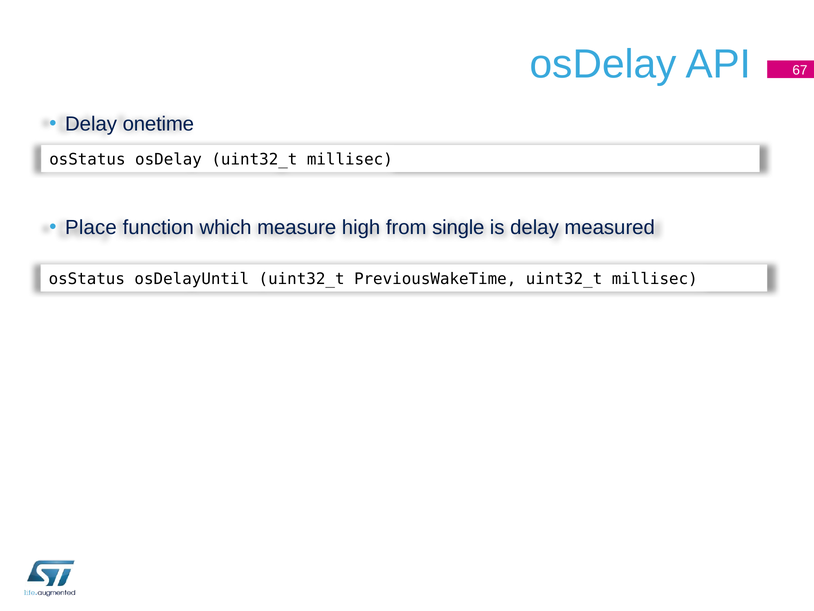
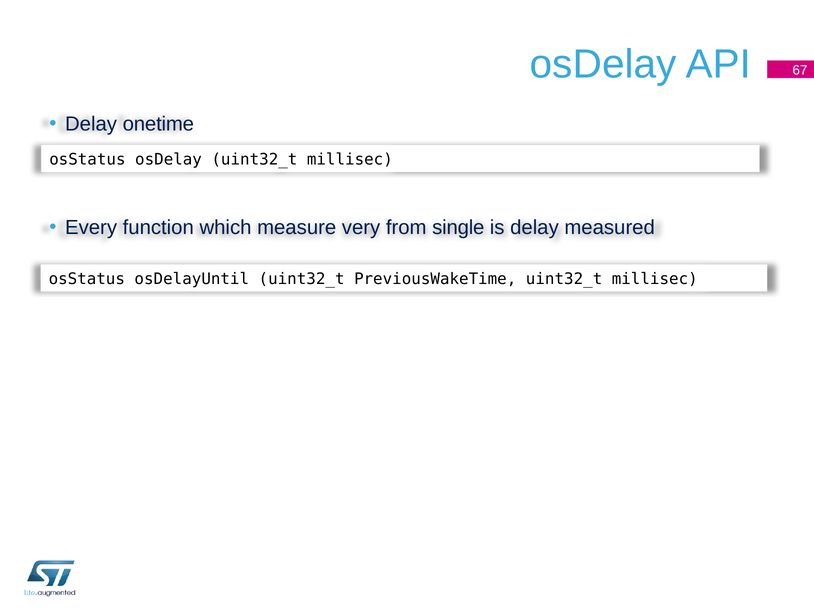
Place: Place -> Every
high: high -> very
